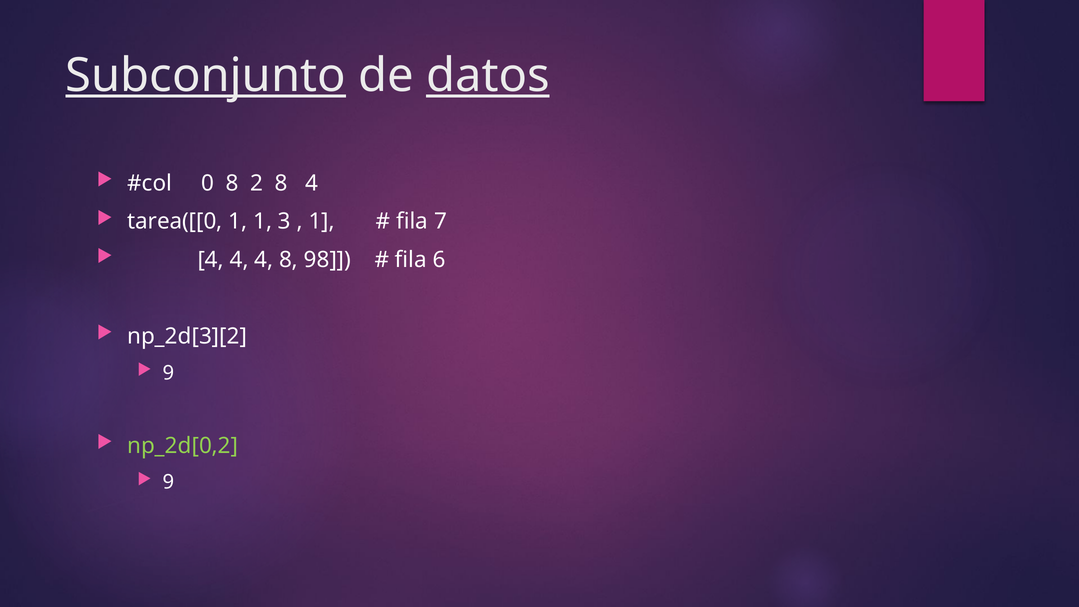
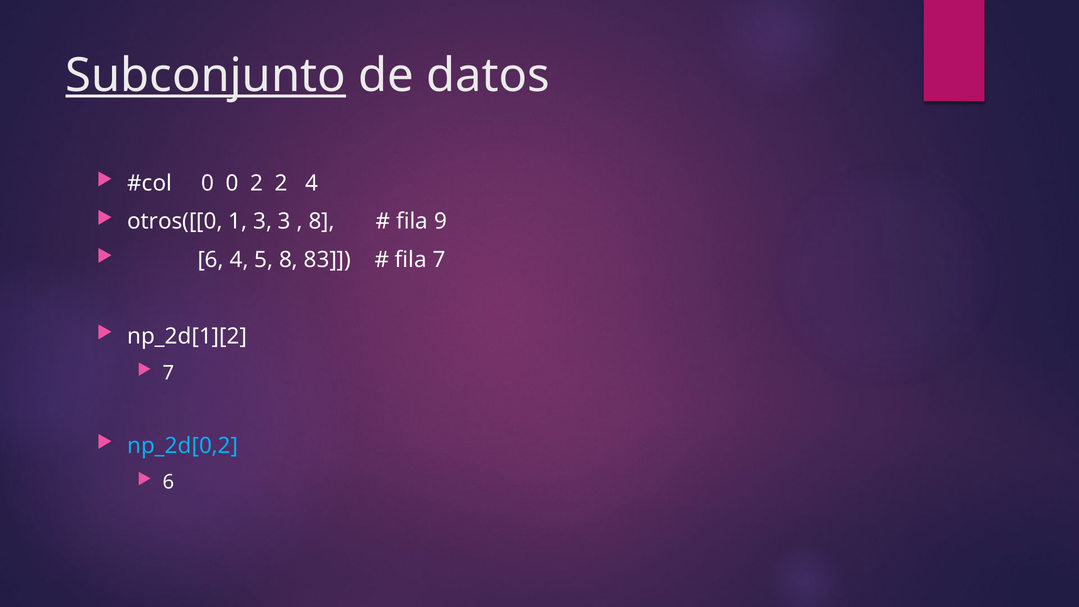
datos underline: present -> none
0 8: 8 -> 0
2 8: 8 -> 2
tarea([[0: tarea([[0 -> otros([[0
1 1: 1 -> 3
1 at (322, 221): 1 -> 8
7: 7 -> 9
4 at (211, 260): 4 -> 6
4 at (264, 260): 4 -> 5
98: 98 -> 83
fila 6: 6 -> 7
np_2d[3][2: np_2d[3][2 -> np_2d[1][2
9 at (168, 373): 9 -> 7
np_2d[0,2 colour: light green -> light blue
9 at (168, 482): 9 -> 6
